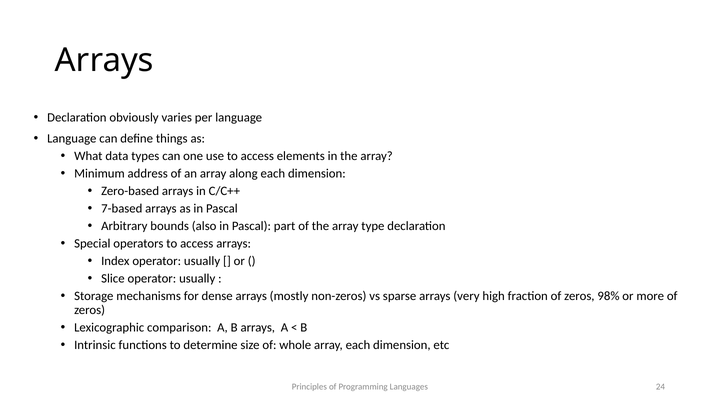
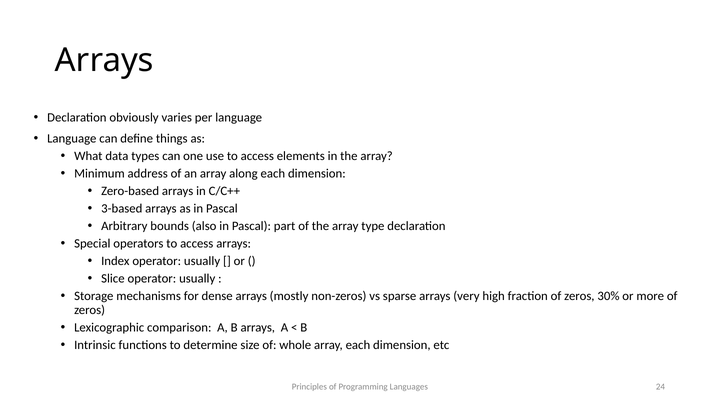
7-based: 7-based -> 3-based
98%: 98% -> 30%
